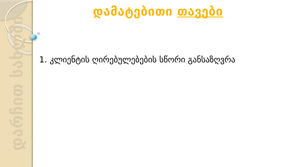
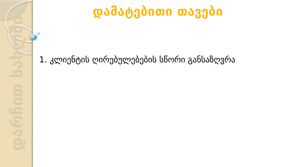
თავები underline: present -> none
